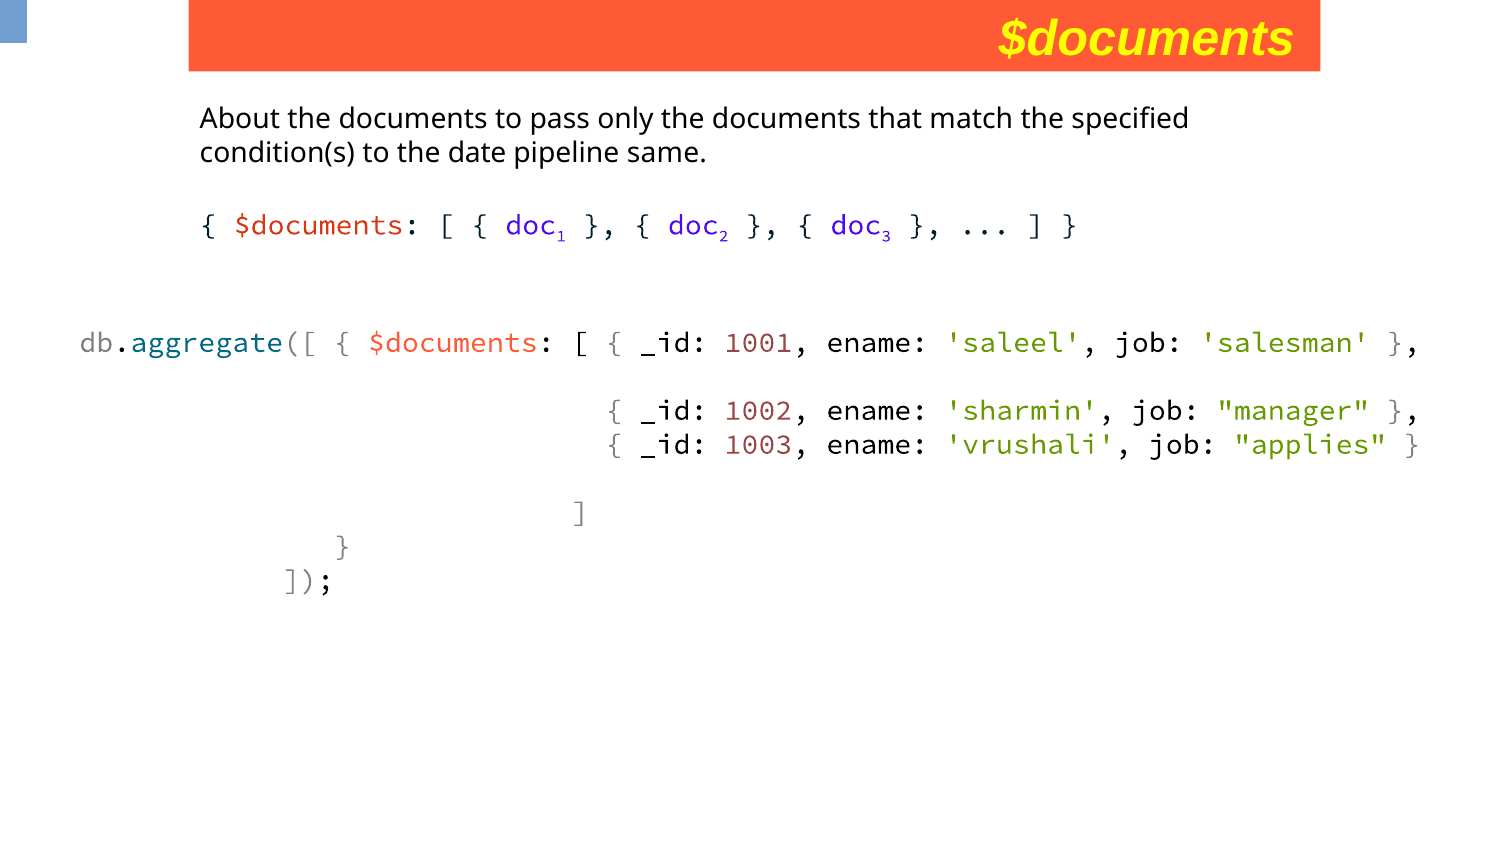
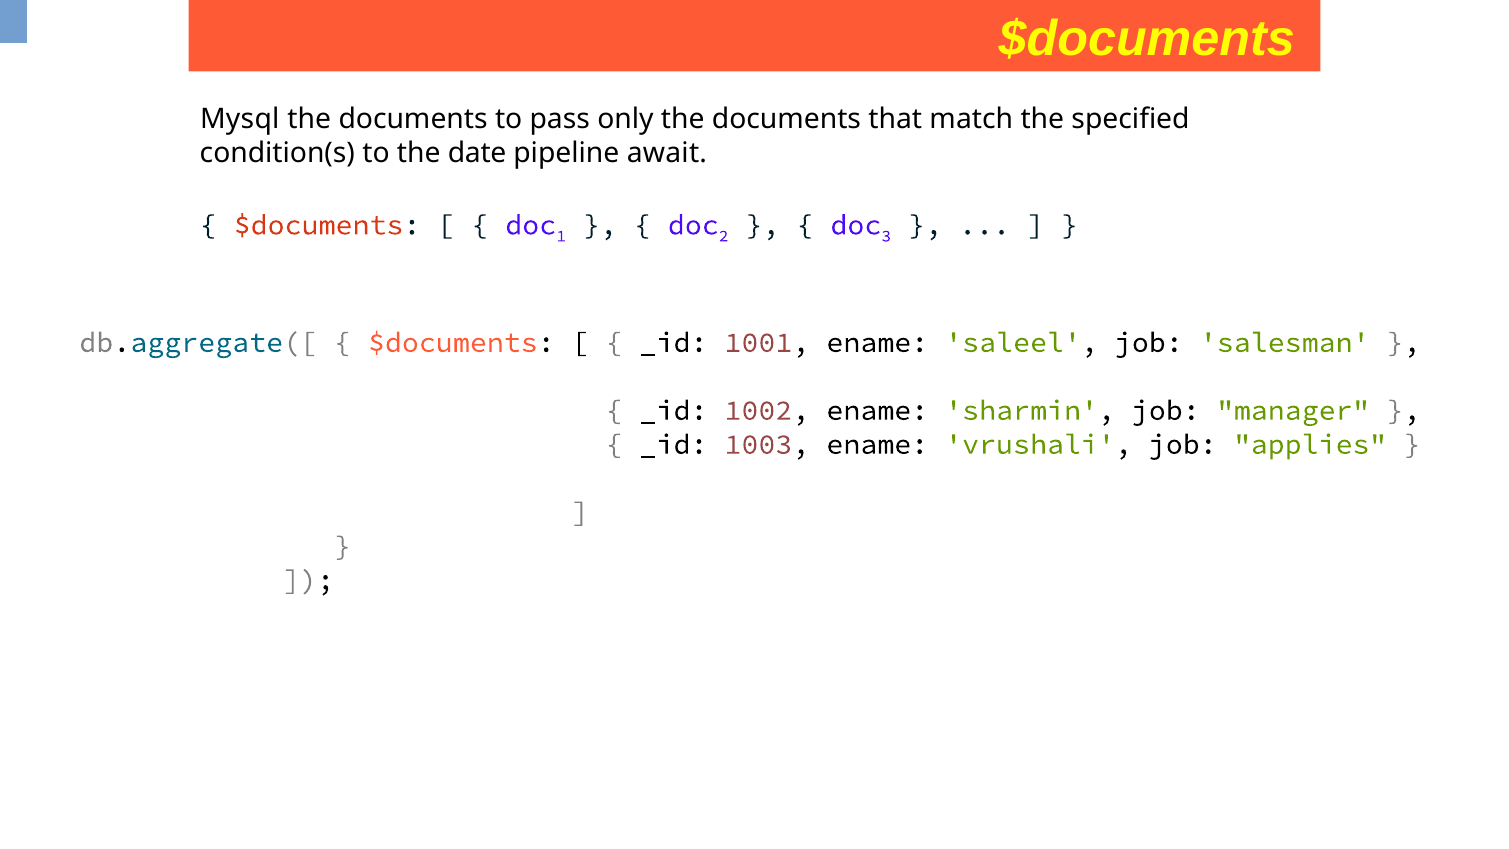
About: About -> Mysql
same: same -> await
